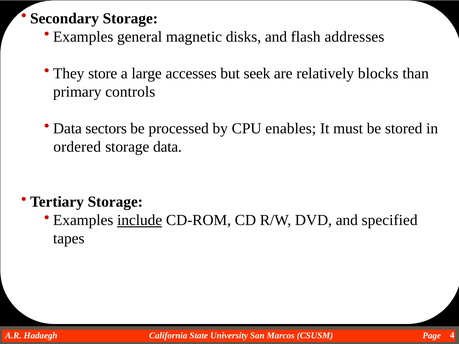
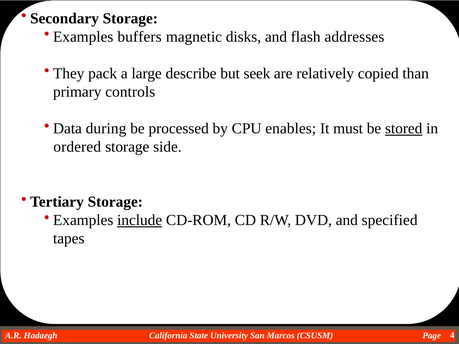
general: general -> buffers
store: store -> pack
accesses: accesses -> describe
blocks: blocks -> copied
sectors: sectors -> during
stored underline: none -> present
storage data: data -> side
